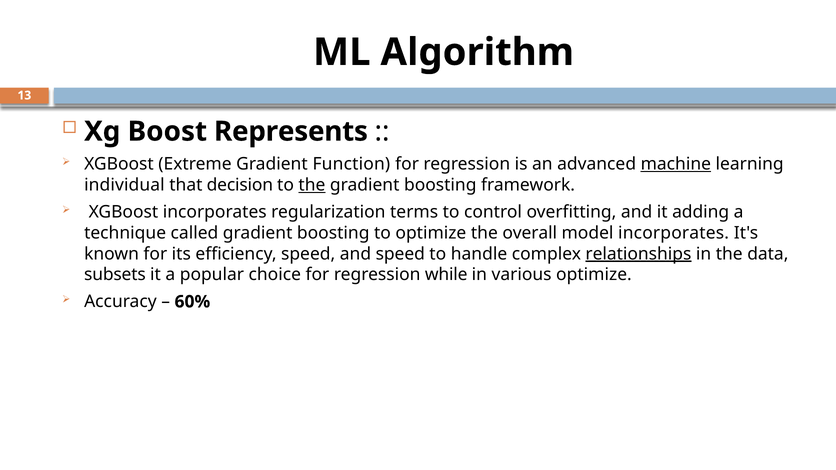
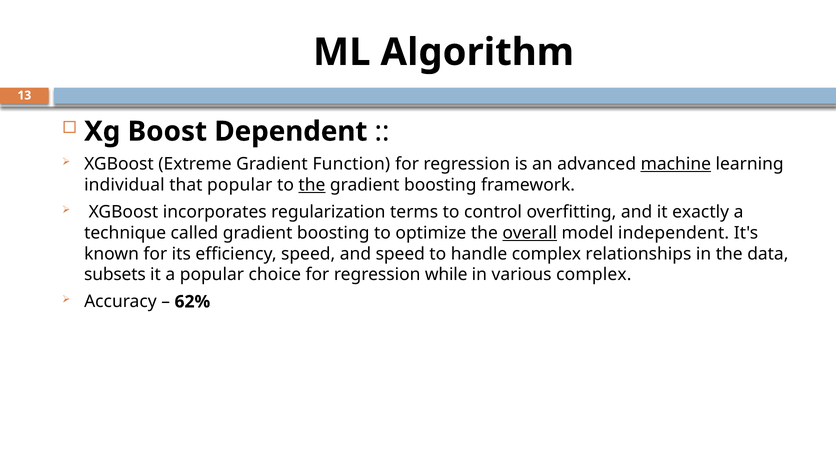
Represents: Represents -> Dependent
that decision: decision -> popular
adding: adding -> exactly
overall underline: none -> present
model incorporates: incorporates -> independent
relationships underline: present -> none
various optimize: optimize -> complex
60%: 60% -> 62%
